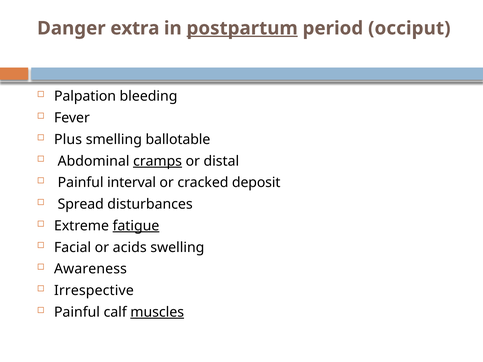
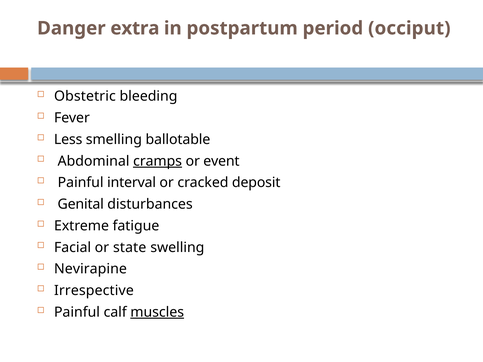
postpartum underline: present -> none
Palpation: Palpation -> Obstetric
Plus: Plus -> Less
distal: distal -> event
Spread: Spread -> Genital
fatigue underline: present -> none
acids: acids -> state
Awareness: Awareness -> Nevirapine
